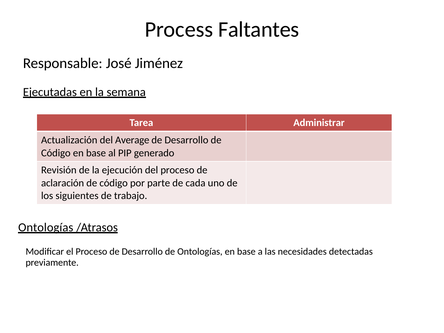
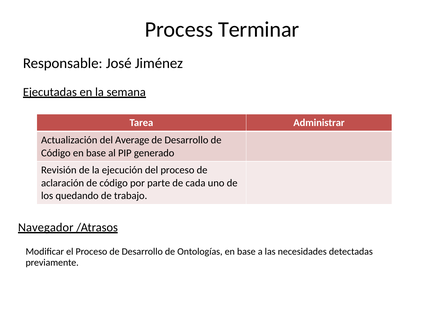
Faltantes: Faltantes -> Terminar
siguientes: siguientes -> quedando
Ontologías at (46, 227): Ontologías -> Navegador
